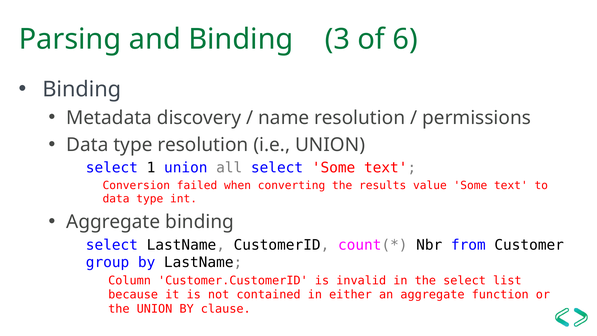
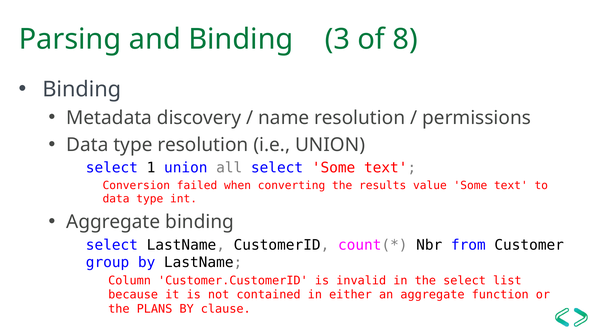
6: 6 -> 8
the UNION: UNION -> PLANS
